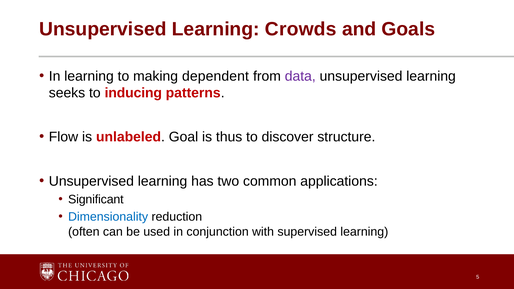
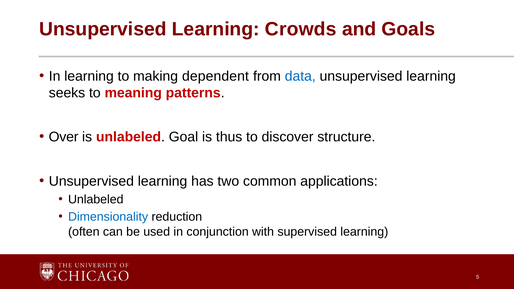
data colour: purple -> blue
inducing: inducing -> meaning
Flow: Flow -> Over
Significant at (96, 200): Significant -> Unlabeled
